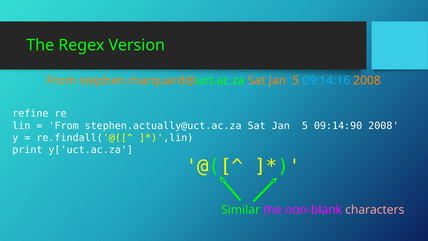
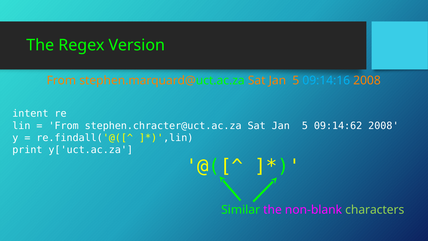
refine: refine -> intent
stephen.actually@uct.ac.za: stephen.actually@uct.ac.za -> stephen.chracter@uct.ac.za
09:14:90: 09:14:90 -> 09:14:62
characters colour: pink -> light green
